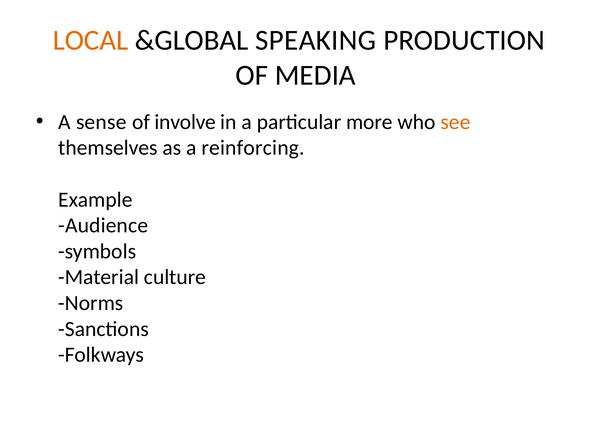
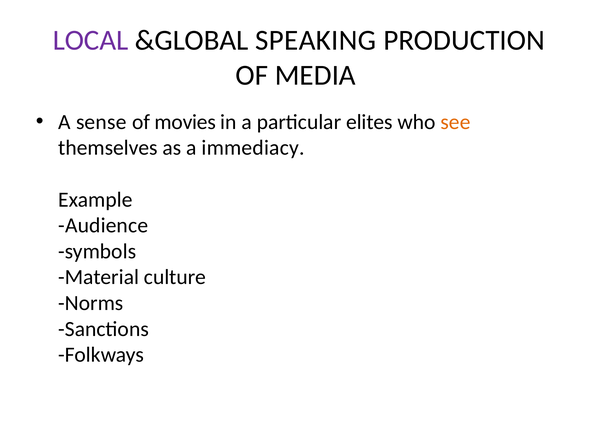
LOCAL colour: orange -> purple
involve: involve -> movies
more: more -> elites
reinforcing: reinforcing -> immediacy
